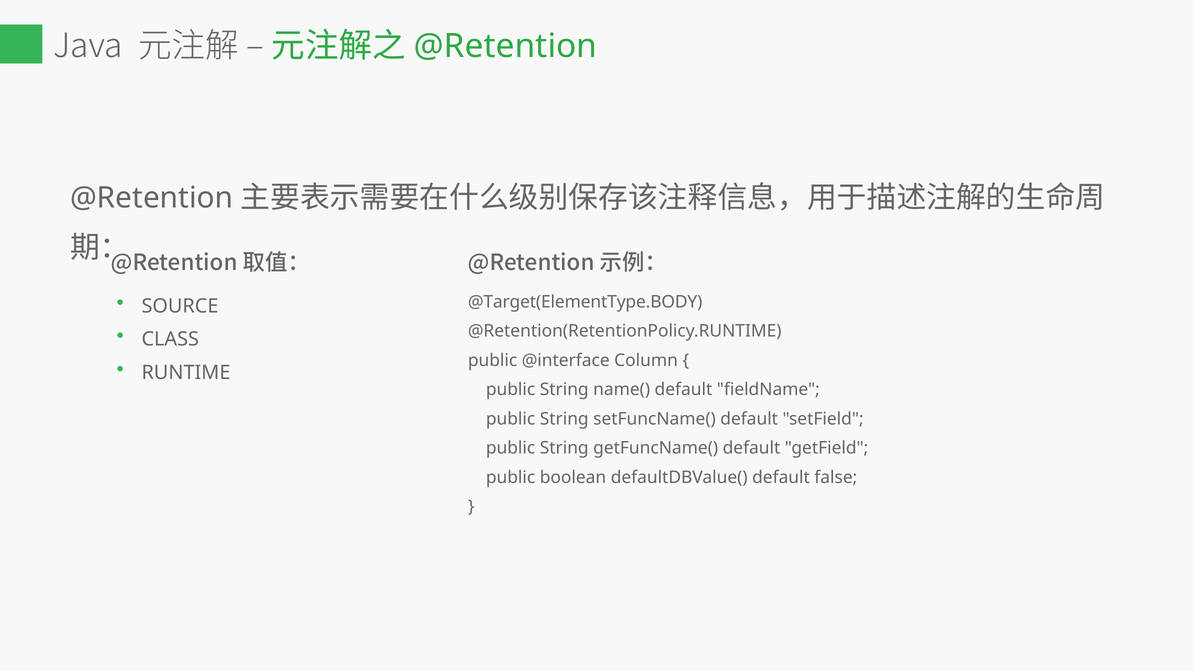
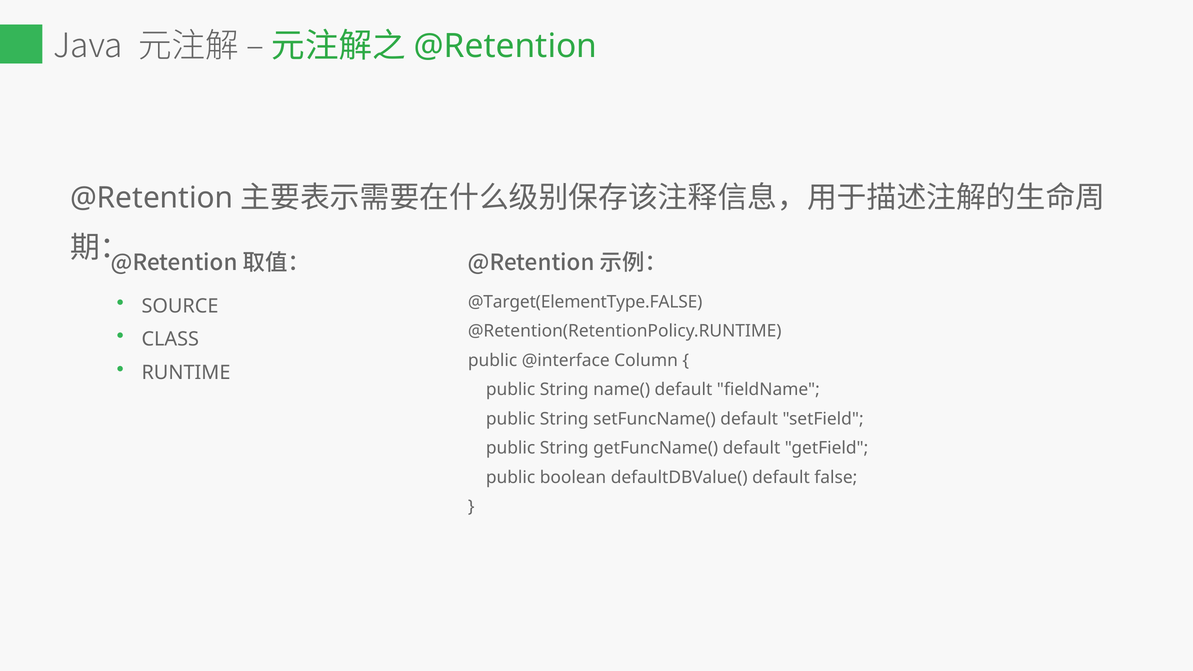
@Target(ElementType.BODY: @Target(ElementType.BODY -> @Target(ElementType.FALSE
